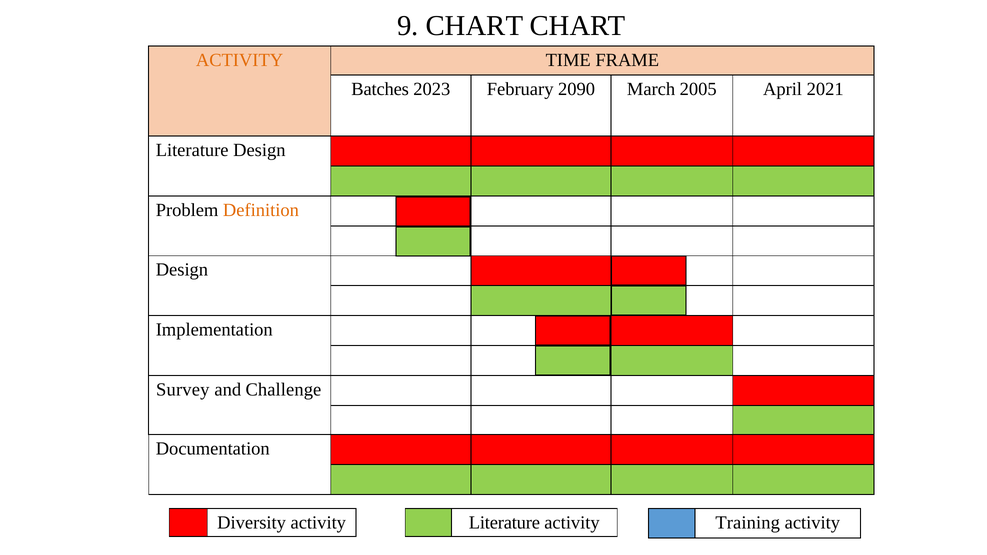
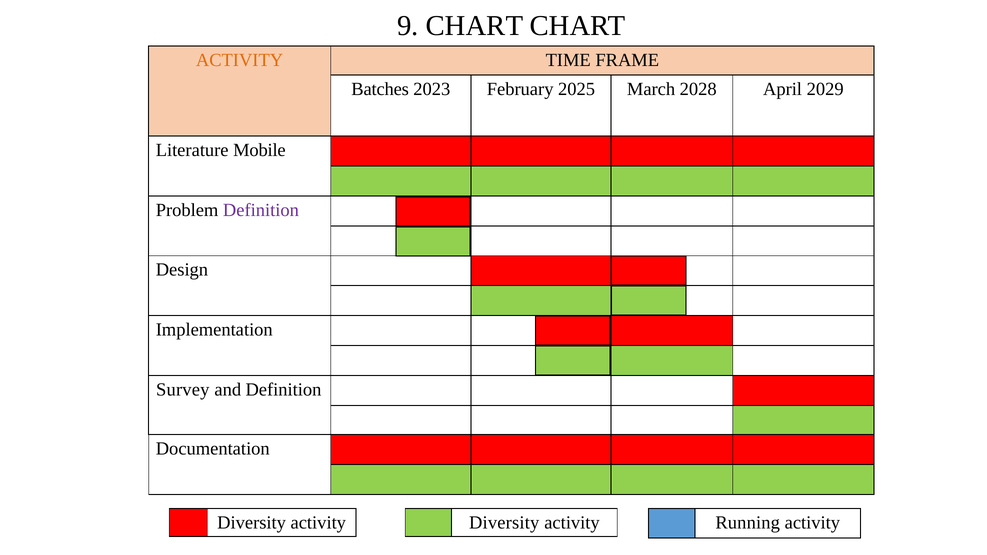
2090: 2090 -> 2025
2005: 2005 -> 2028
2021: 2021 -> 2029
Literature Design: Design -> Mobile
Definition at (261, 210) colour: orange -> purple
and Challenge: Challenge -> Definition
activity Literature: Literature -> Diversity
Training: Training -> Running
